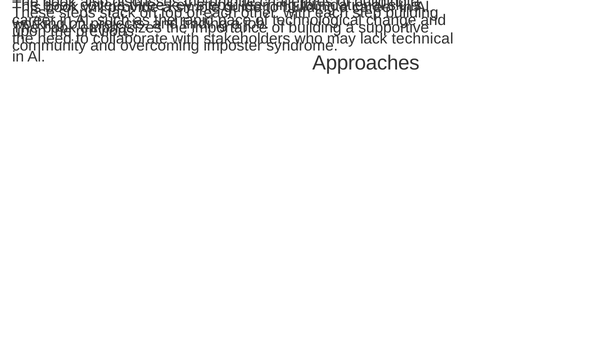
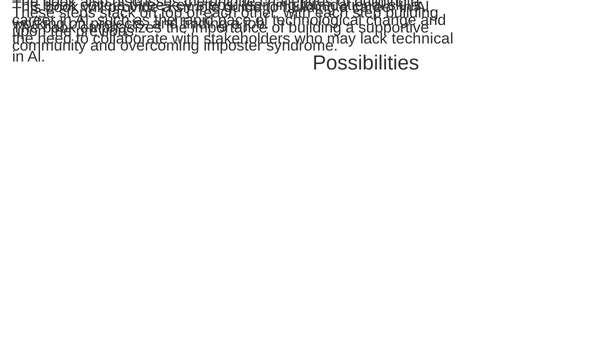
Approaches: Approaches -> Possibilities
